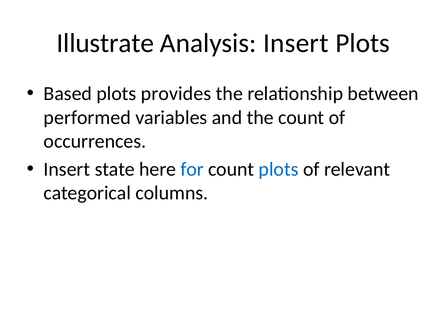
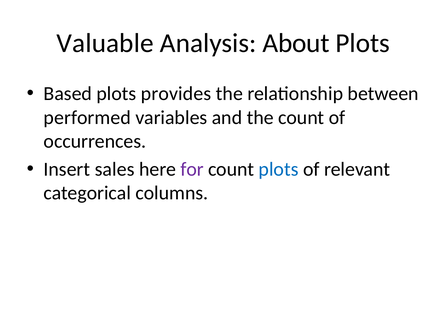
Illustrate: Illustrate -> Valuable
Analysis Insert: Insert -> About
state: state -> sales
for colour: blue -> purple
